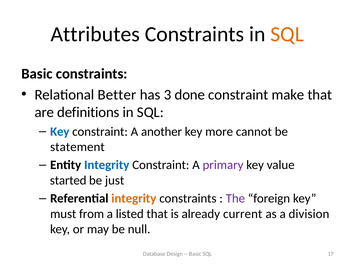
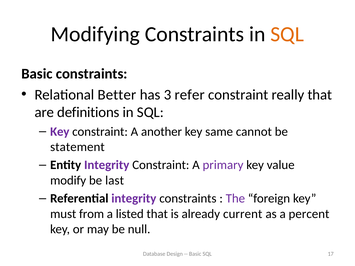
Attributes: Attributes -> Modifying
done: done -> refer
make: make -> really
Key at (60, 132) colour: blue -> purple
more: more -> same
Integrity at (107, 165) colour: blue -> purple
started: started -> modify
just: just -> last
integrity at (134, 199) colour: orange -> purple
division: division -> percent
